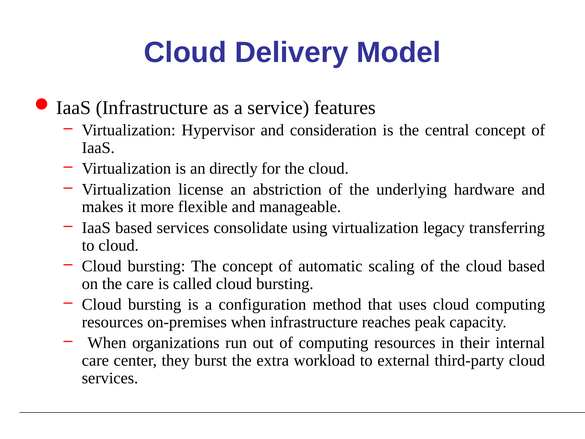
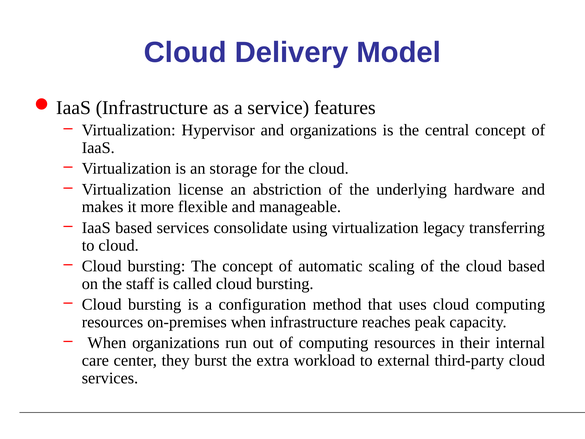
and consideration: consideration -> organizations
directly: directly -> storage
the care: care -> staff
